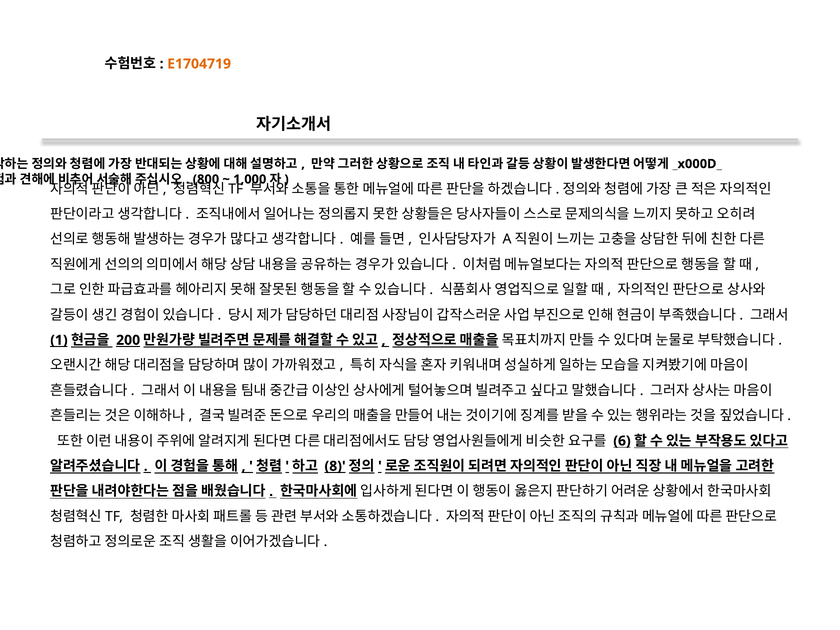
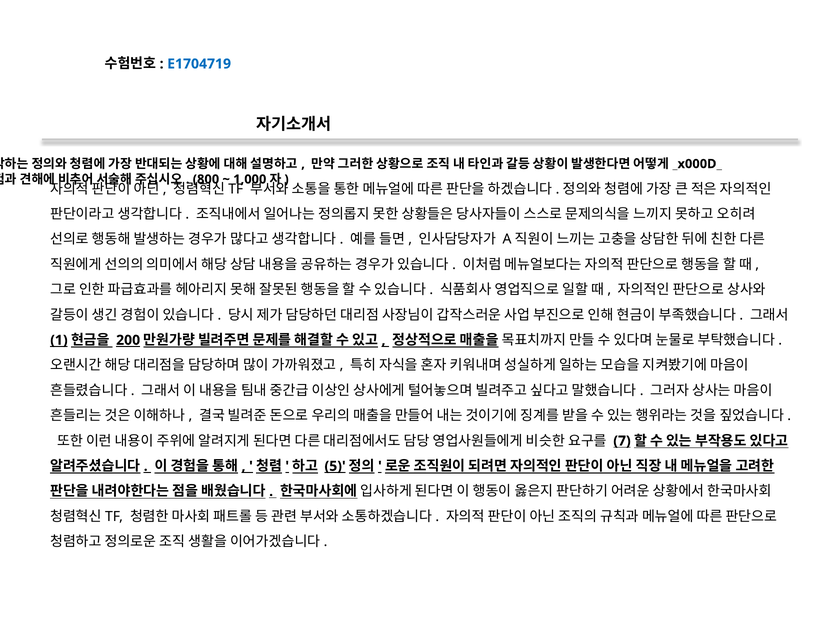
E1704719 colour: orange -> blue
6: 6 -> 7
8: 8 -> 5
